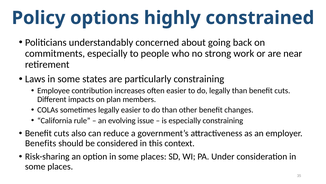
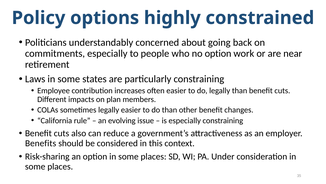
no strong: strong -> option
